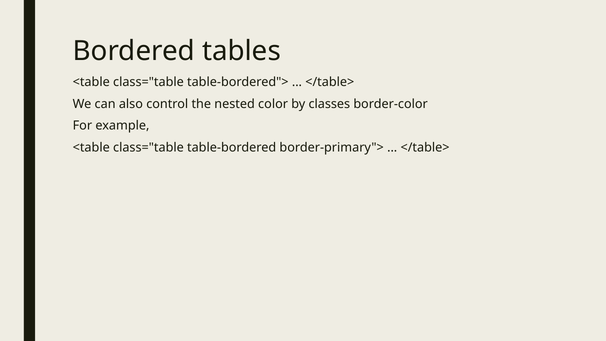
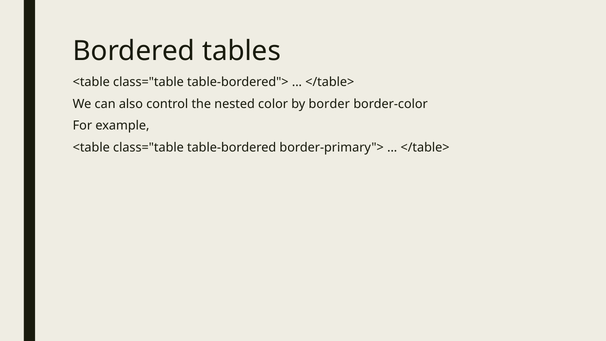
classes: classes -> border
